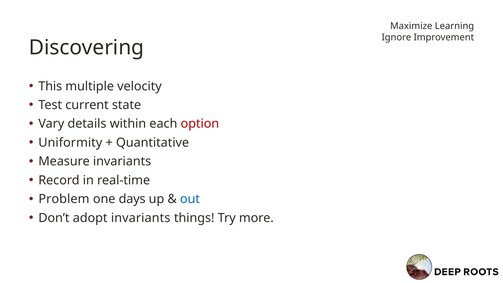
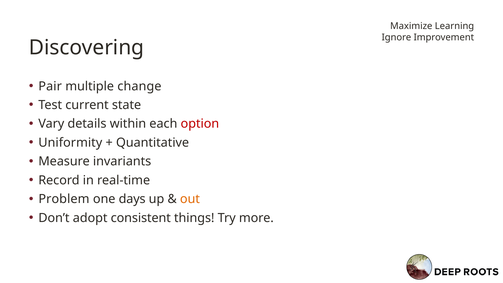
This: This -> Pair
velocity: velocity -> change
out colour: blue -> orange
adopt invariants: invariants -> consistent
